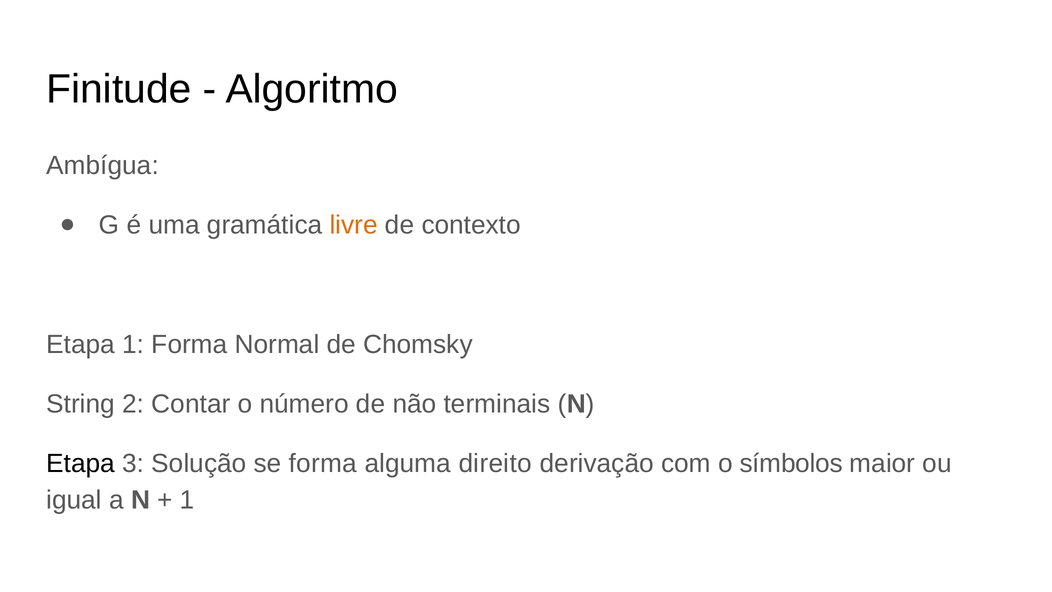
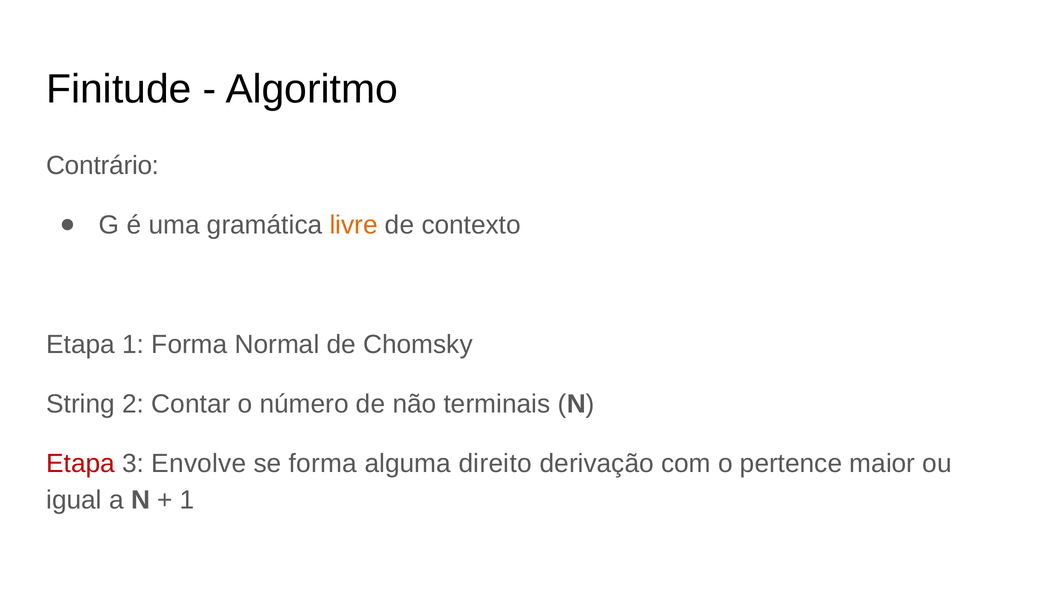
Ambígua: Ambígua -> Contrário
Etapa at (81, 464) colour: black -> red
Solução: Solução -> Envolve
símbolos: símbolos -> pertence
